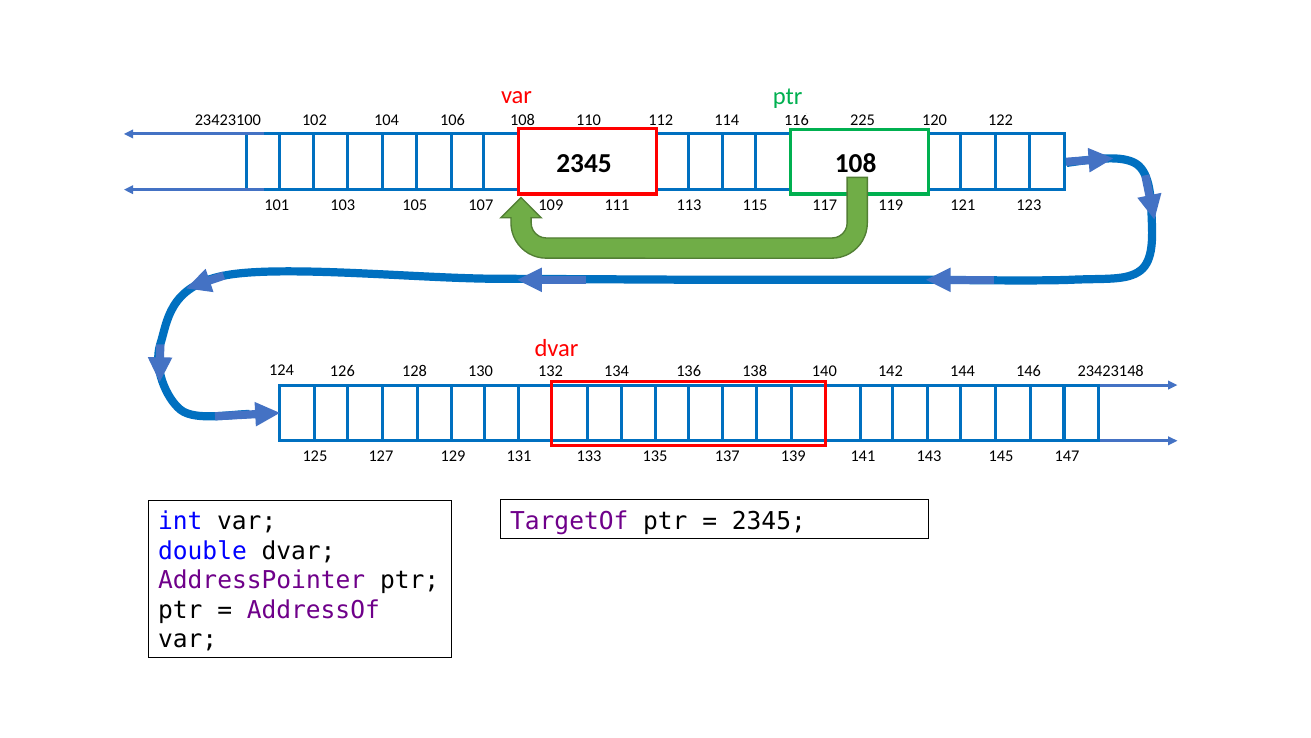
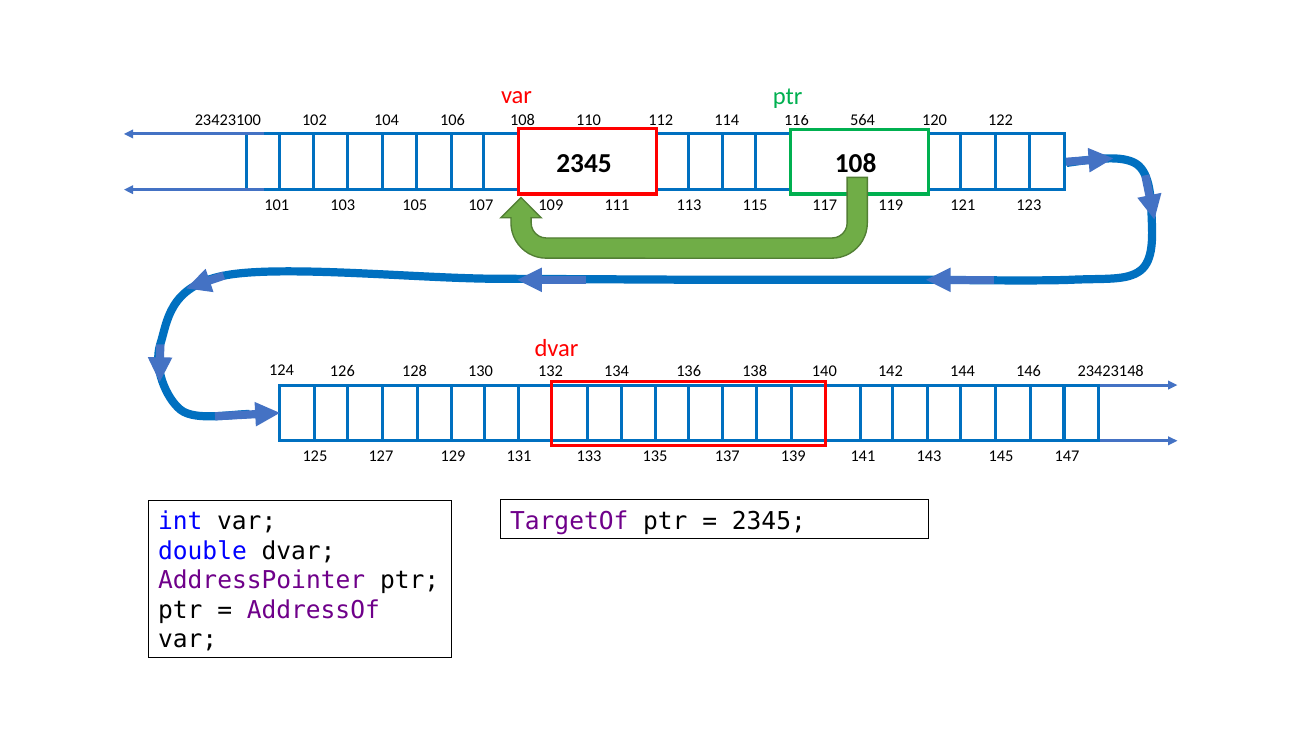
225: 225 -> 564
